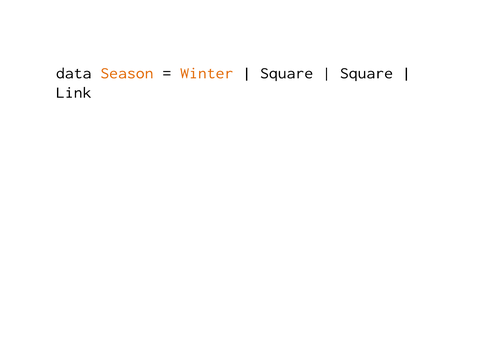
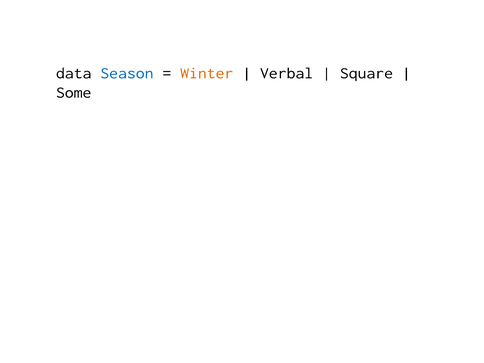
Season colour: orange -> blue
Square at (287, 73): Square -> Verbal
Link: Link -> Some
